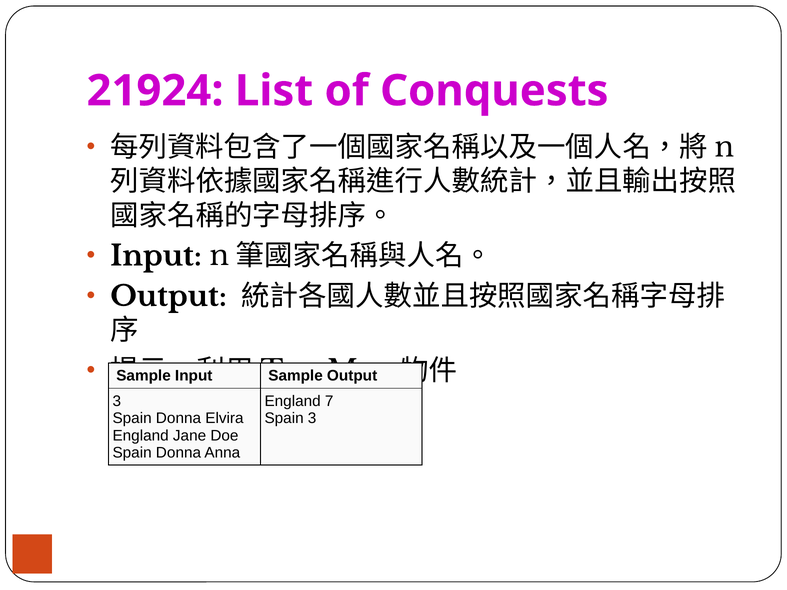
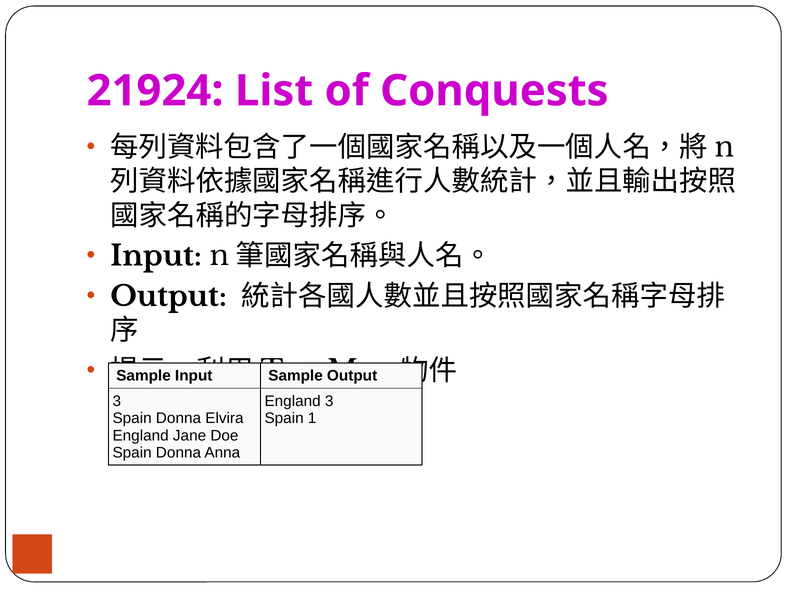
England 7: 7 -> 3
Spain 3: 3 -> 1
